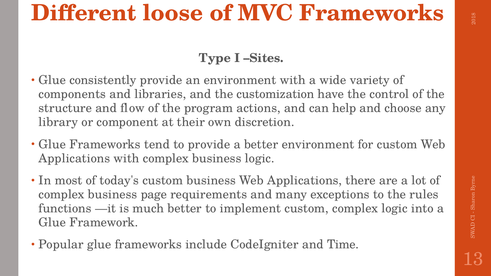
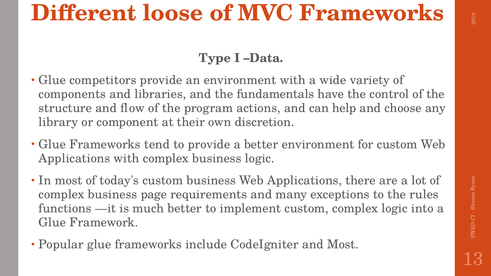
Sites: Sites -> Data
consistently: consistently -> competitors
customization: customization -> fundamentals
and Time: Time -> Most
